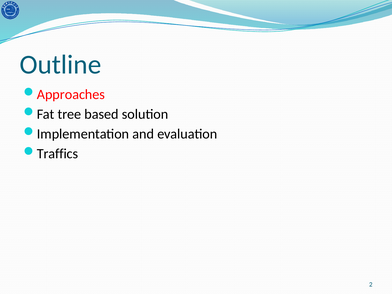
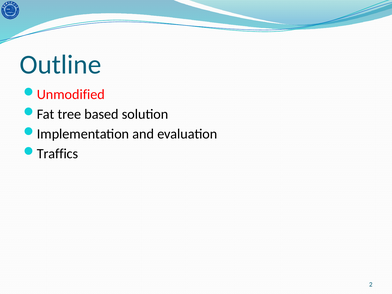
Approaches: Approaches -> Unmodified
